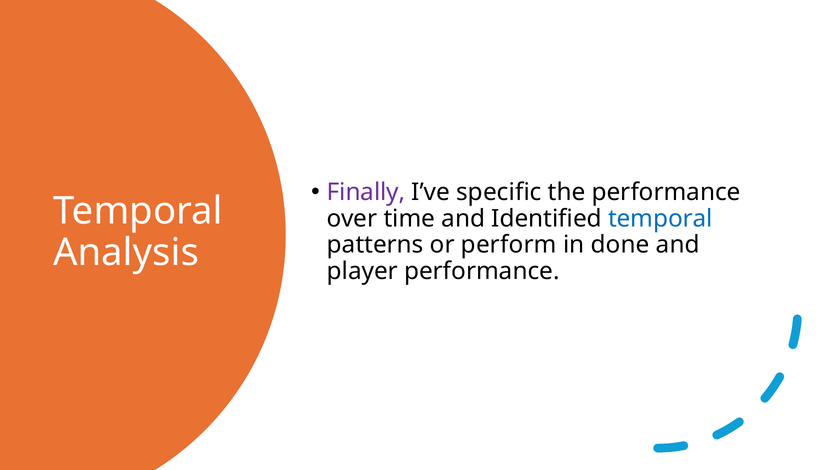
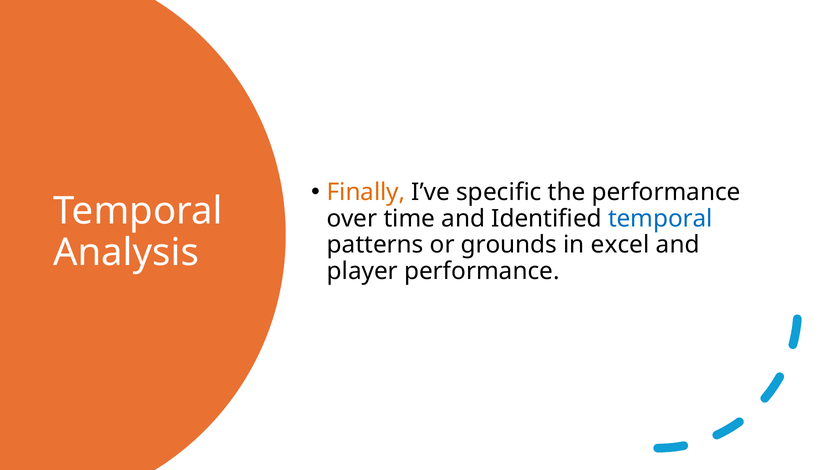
Finally colour: purple -> orange
perform: perform -> grounds
done: done -> excel
